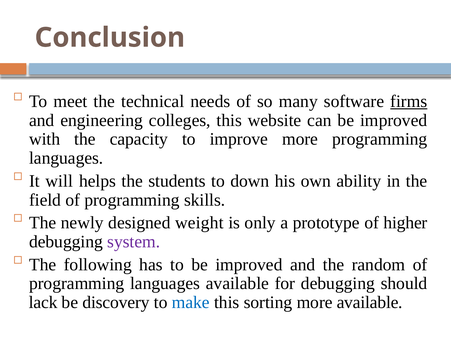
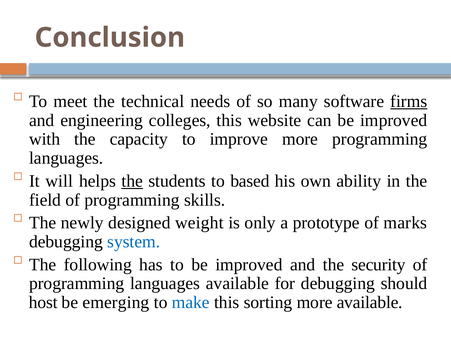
the at (132, 181) underline: none -> present
down: down -> based
higher: higher -> marks
system colour: purple -> blue
random: random -> security
lack: lack -> host
discovery: discovery -> emerging
